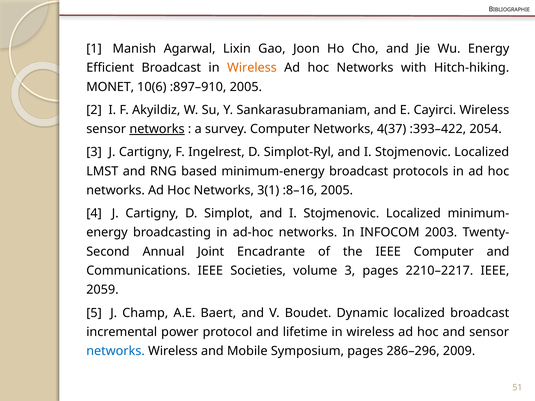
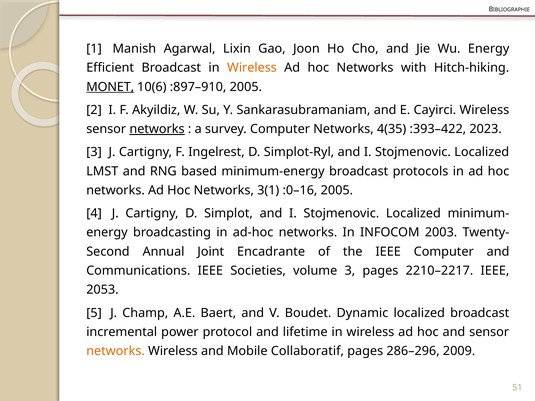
MONET underline: none -> present
4(37: 4(37 -> 4(35
2054: 2054 -> 2023
:8–16: :8–16 -> :0–16
2059: 2059 -> 2053
networks at (116, 351) colour: blue -> orange
Symposium: Symposium -> Collaboratif
